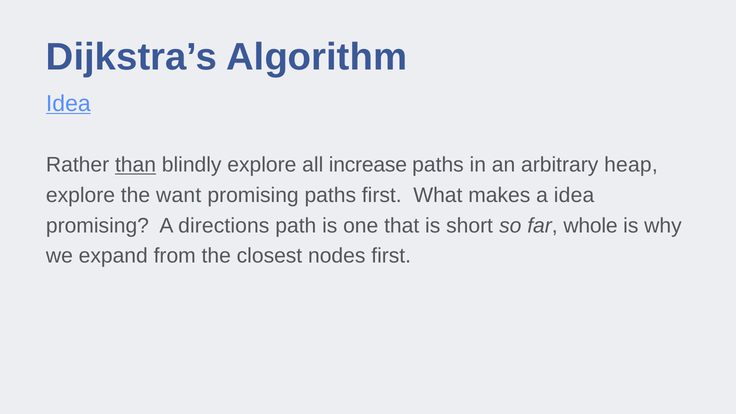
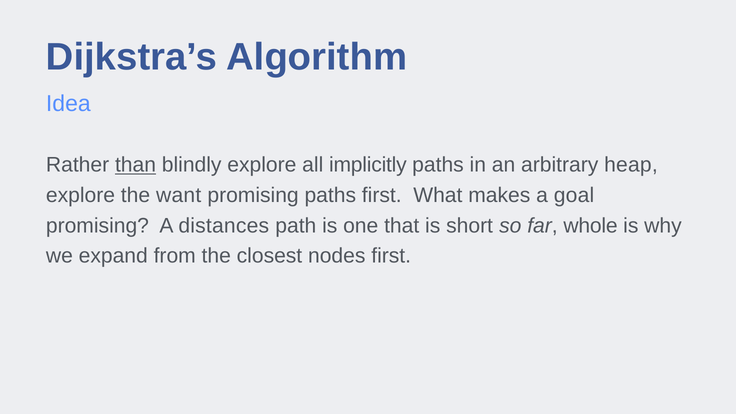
Idea at (68, 104) underline: present -> none
increase: increase -> implicitly
a idea: idea -> goal
directions: directions -> distances
